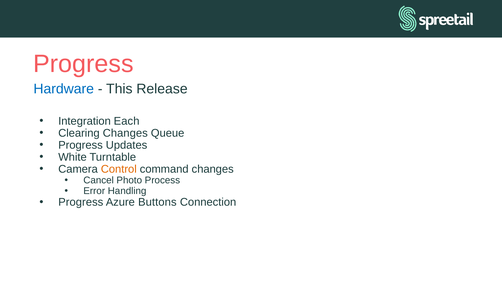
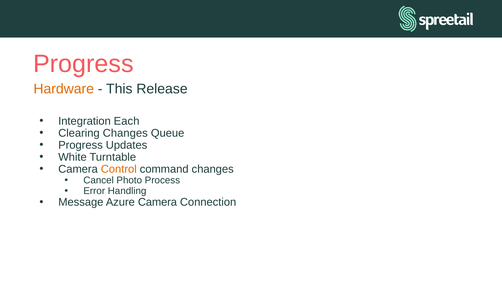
Hardware colour: blue -> orange
Progress at (81, 202): Progress -> Message
Azure Buttons: Buttons -> Camera
